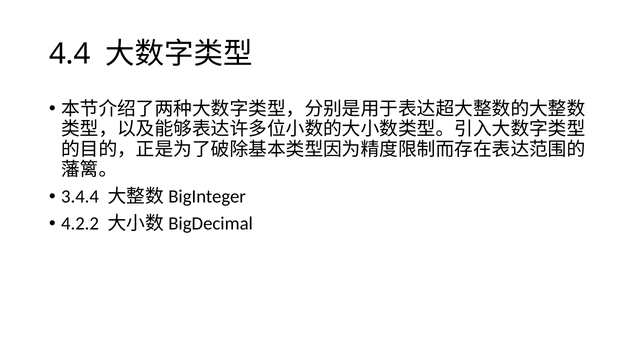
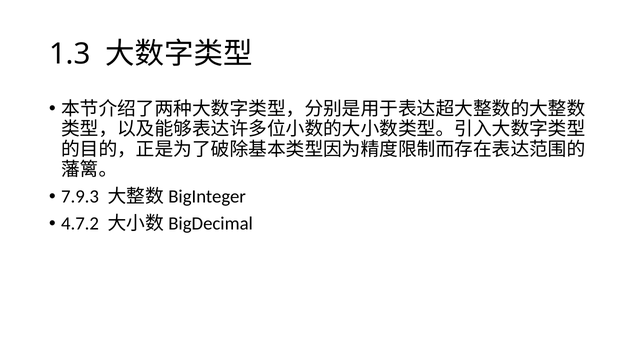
4.4: 4.4 -> 1.3
3.4.4: 3.4.4 -> 7.9.3
4.2.2: 4.2.2 -> 4.7.2
